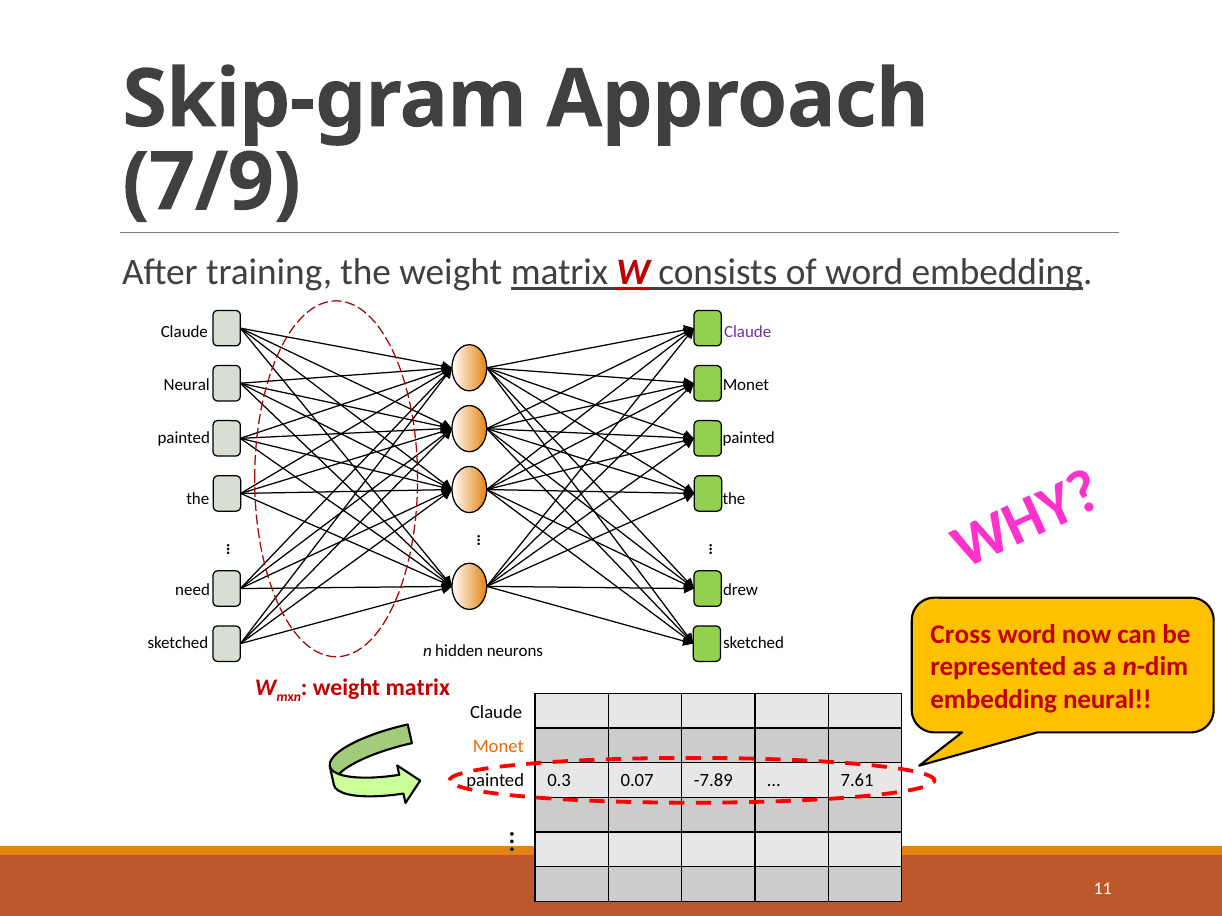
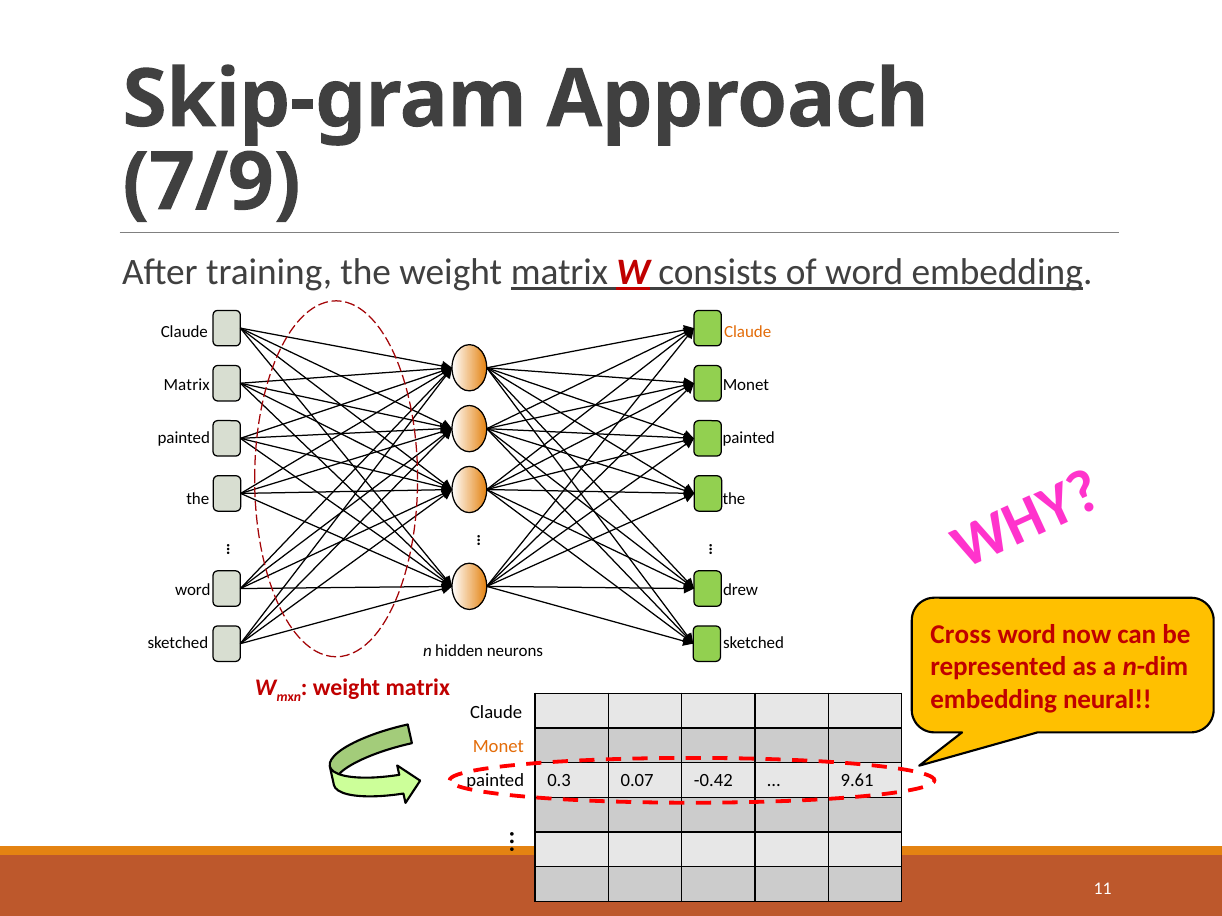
Claude at (748, 332) colour: purple -> orange
Neural at (187, 385): Neural -> Matrix
need at (193, 591): need -> word
-7.89: -7.89 -> -0.42
7.61: 7.61 -> 9.61
